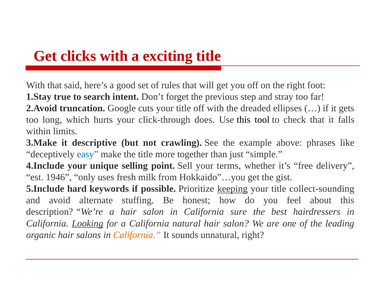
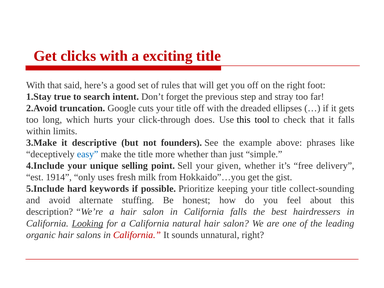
crawling: crawling -> founders
more together: together -> whether
terms: terms -> given
1946: 1946 -> 1914
keeping underline: present -> none
California sure: sure -> falls
California at (137, 235) colour: orange -> red
